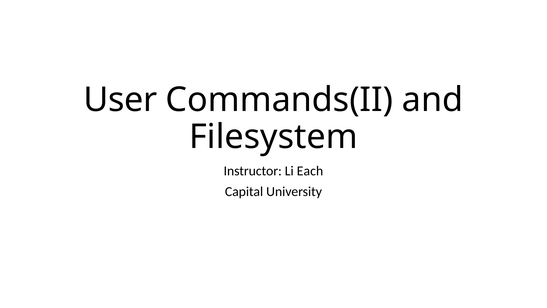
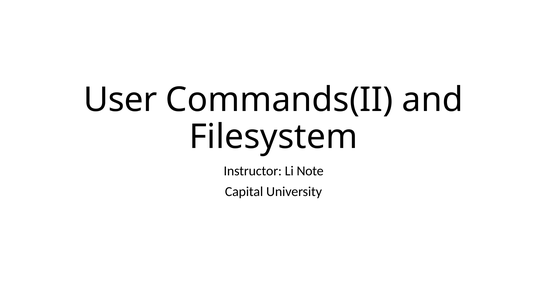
Each: Each -> Note
